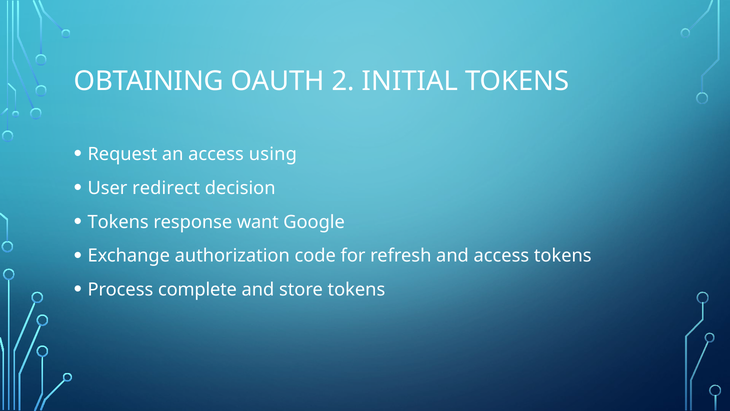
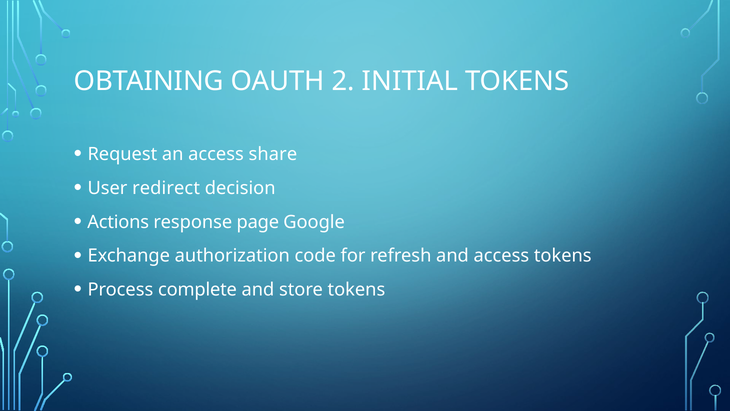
using: using -> share
Tokens at (118, 222): Tokens -> Actions
want: want -> page
